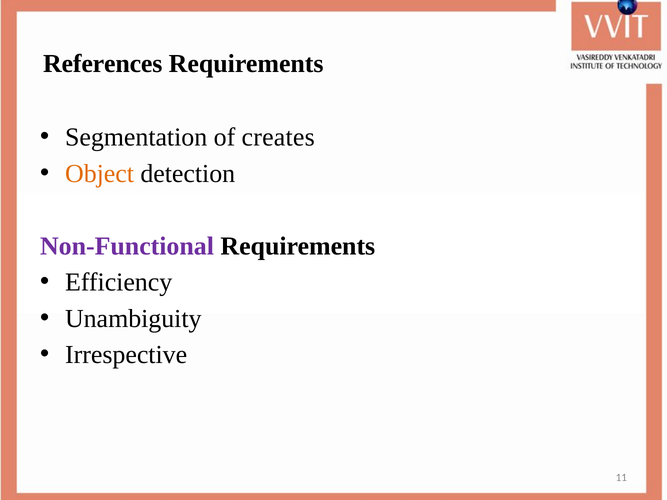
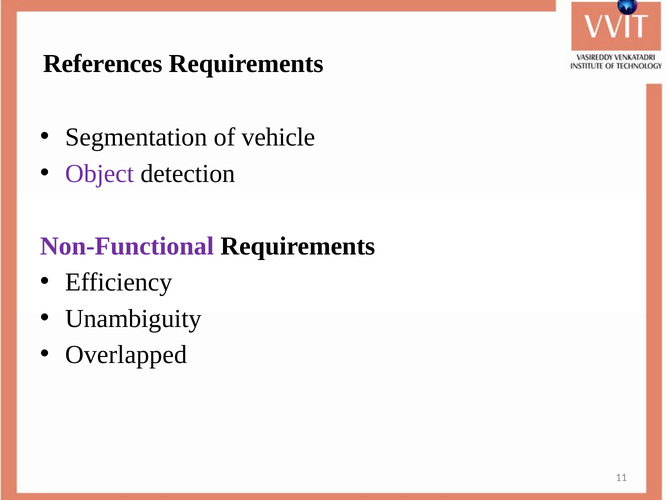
creates: creates -> vehicle
Object colour: orange -> purple
Irrespective: Irrespective -> Overlapped
